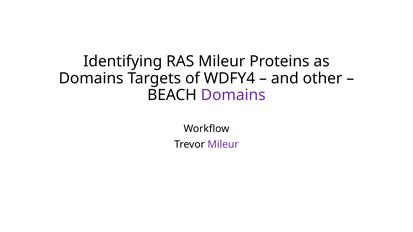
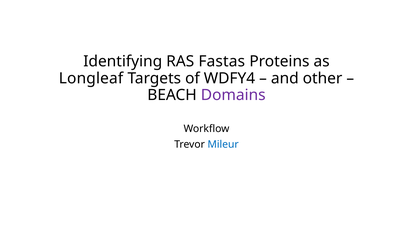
RAS Mileur: Mileur -> Fastas
Domains at (91, 78): Domains -> Longleaf
Mileur at (223, 145) colour: purple -> blue
